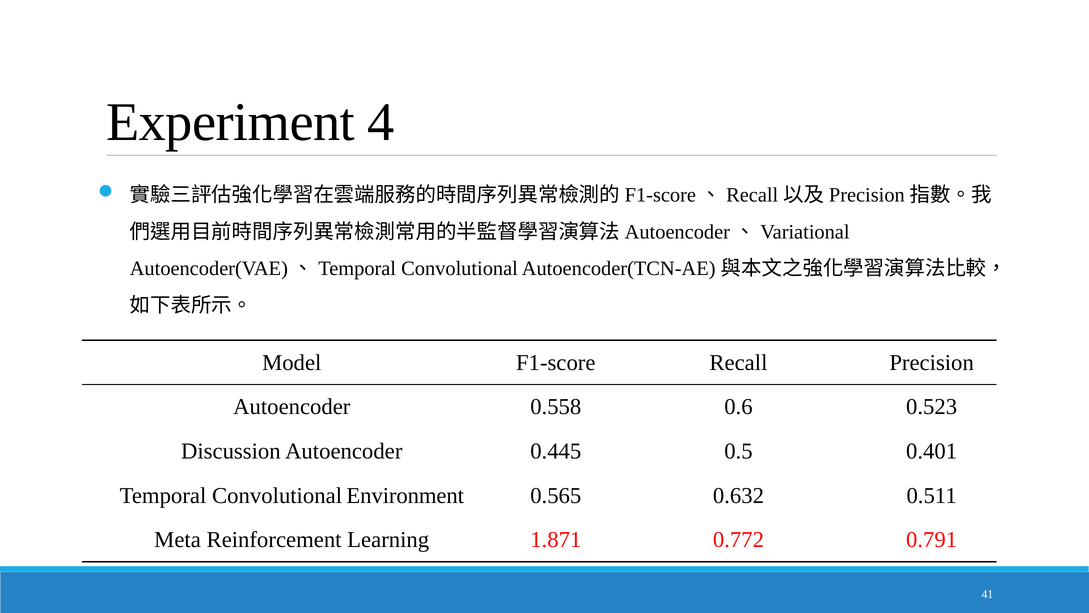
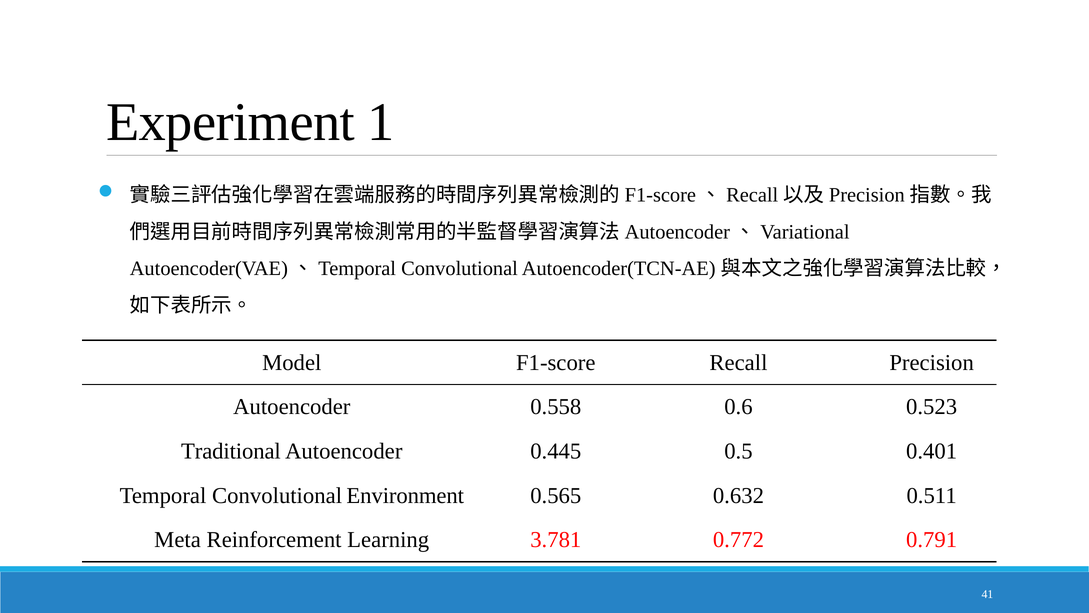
4: 4 -> 1
Discussion: Discussion -> Traditional
1.871: 1.871 -> 3.781
